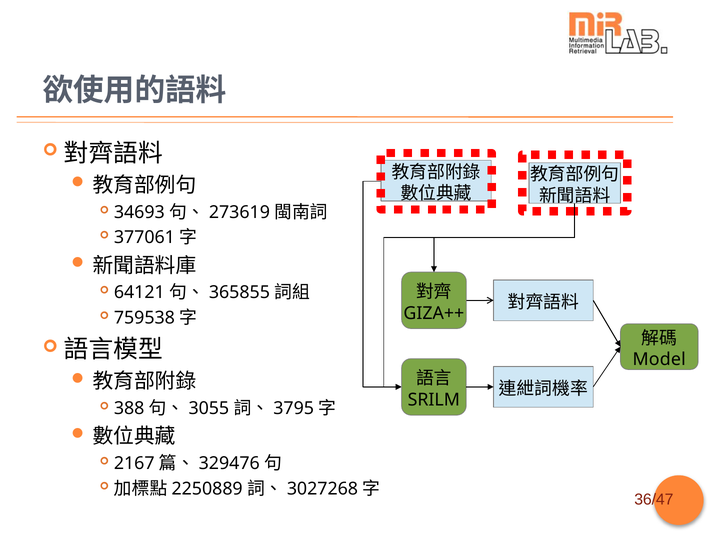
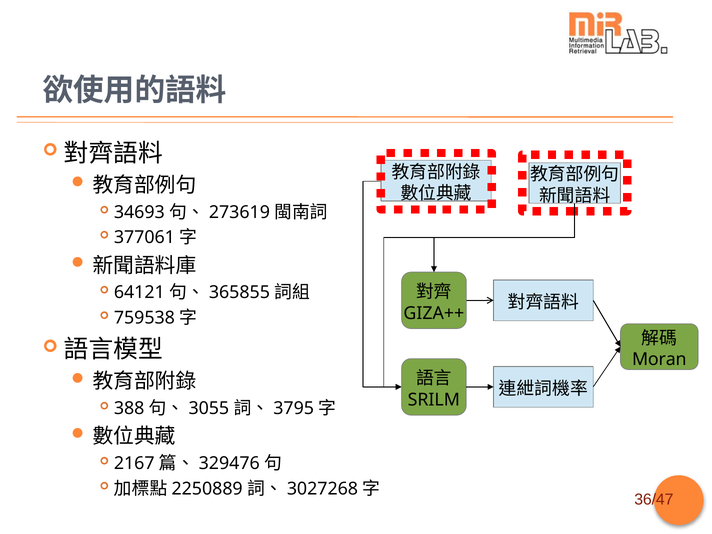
Model: Model -> Moran
